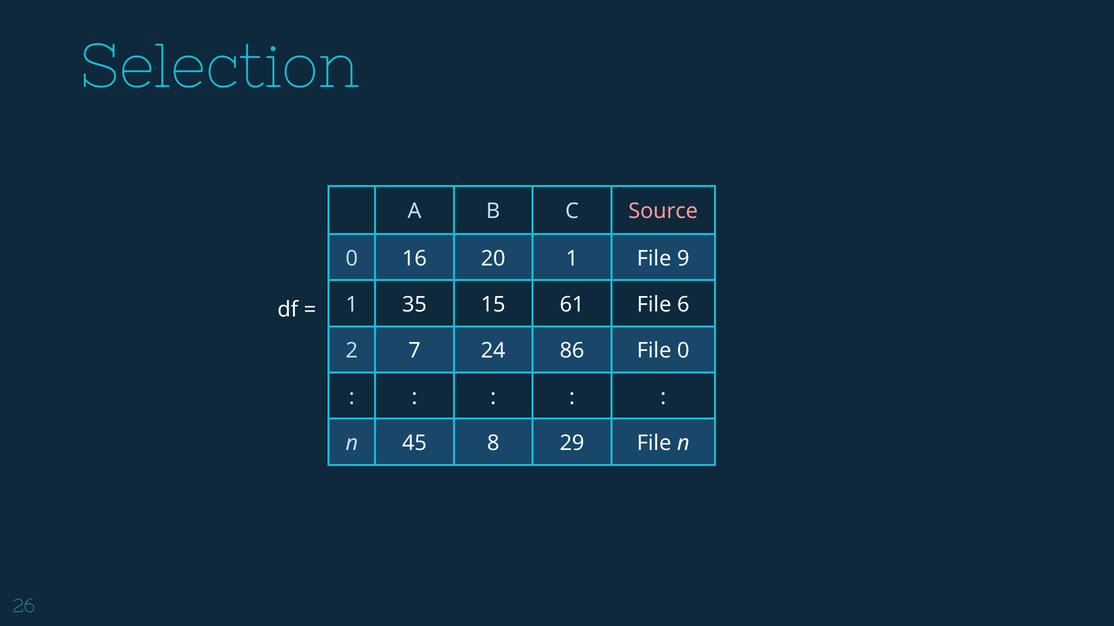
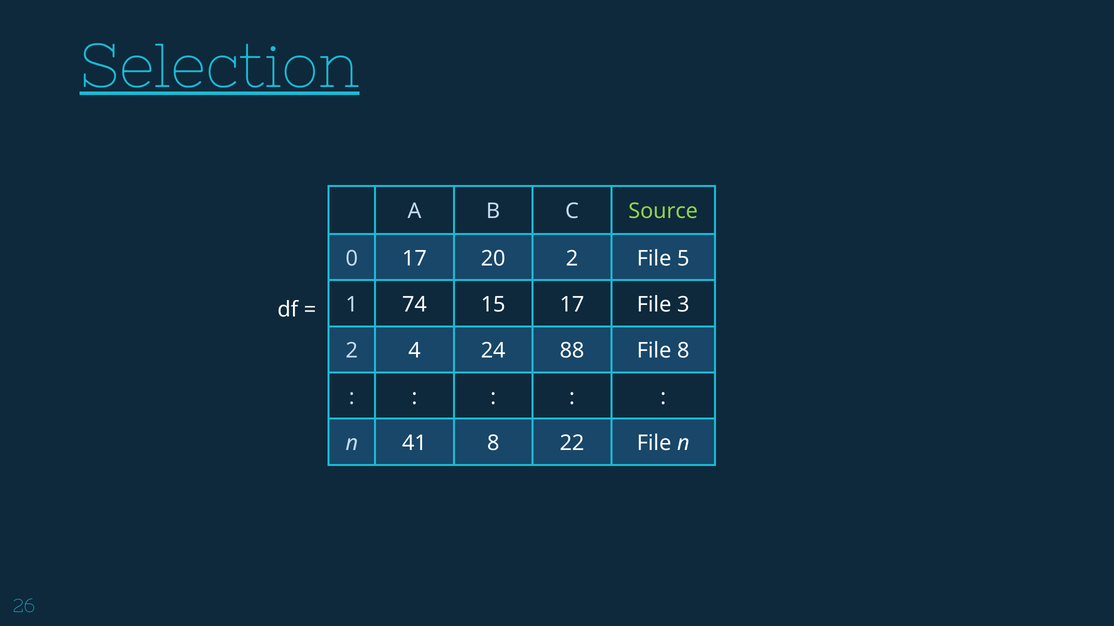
Selection underline: none -> present
Source colour: pink -> light green
0 16: 16 -> 17
20 1: 1 -> 2
9: 9 -> 5
35: 35 -> 74
15 61: 61 -> 17
6: 6 -> 3
7: 7 -> 4
86: 86 -> 88
File 0: 0 -> 8
45: 45 -> 41
29: 29 -> 22
